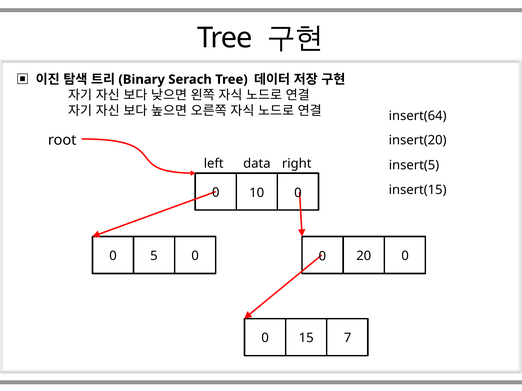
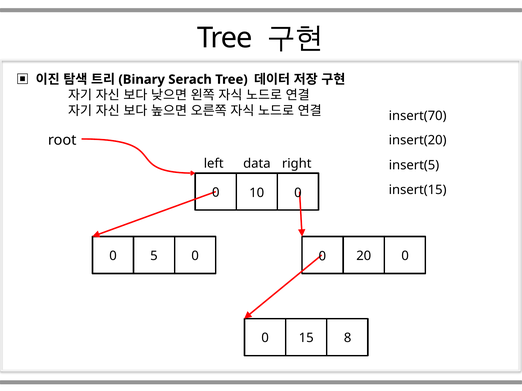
insert(64: insert(64 -> insert(70
7: 7 -> 8
